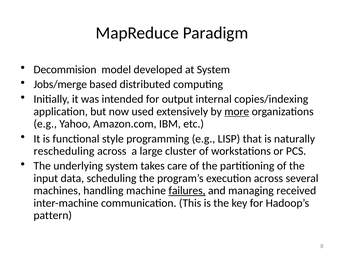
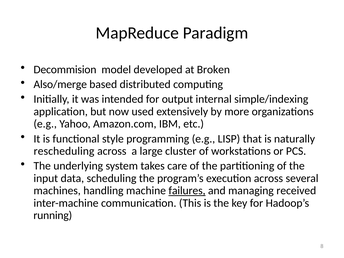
at System: System -> Broken
Jobs/merge: Jobs/merge -> Also/merge
copies/indexing: copies/indexing -> simple/indexing
more underline: present -> none
pattern: pattern -> running
